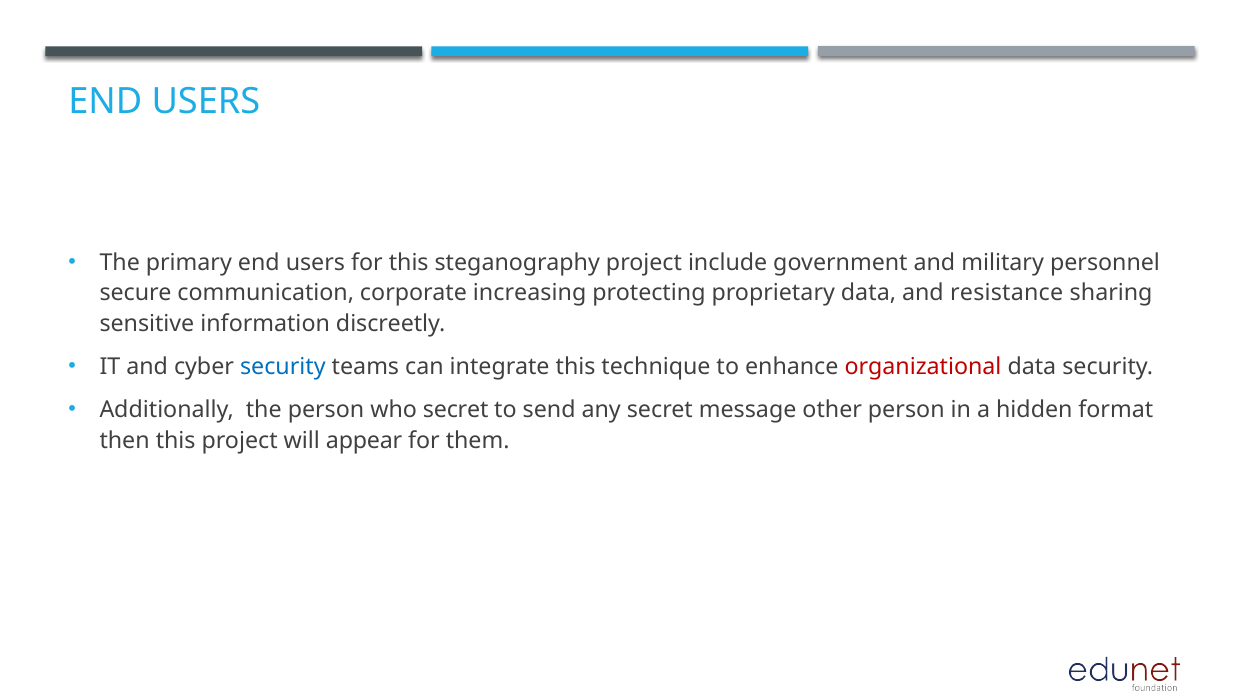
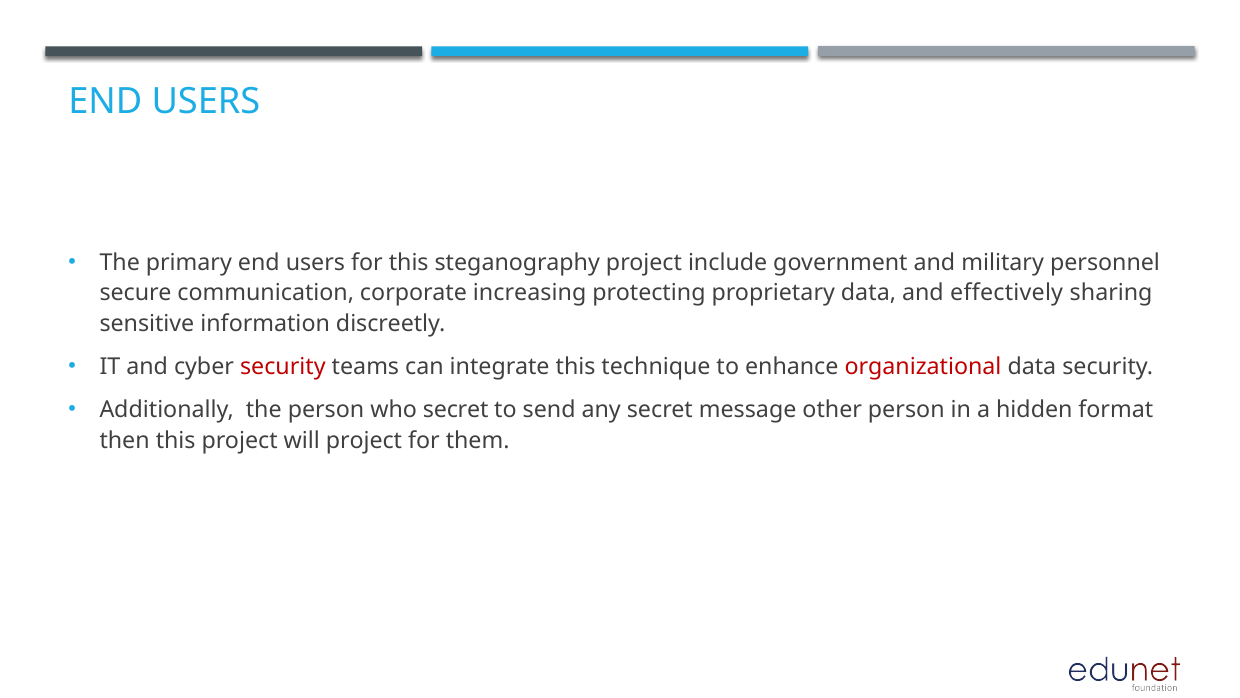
resistance: resistance -> effectively
security at (283, 367) colour: blue -> red
will appear: appear -> project
